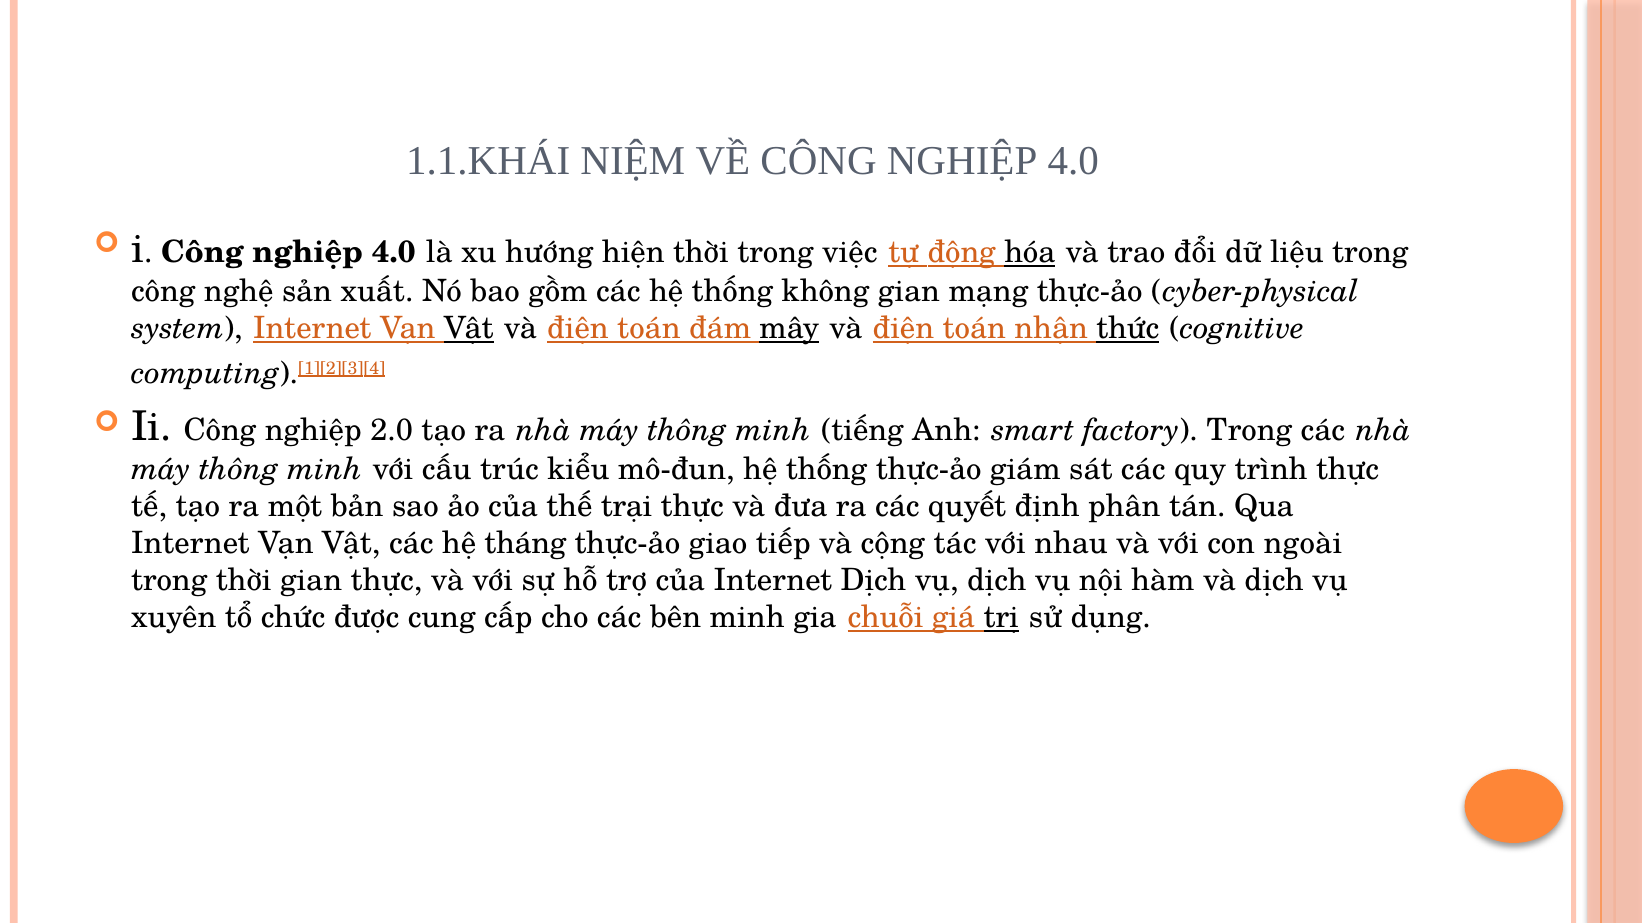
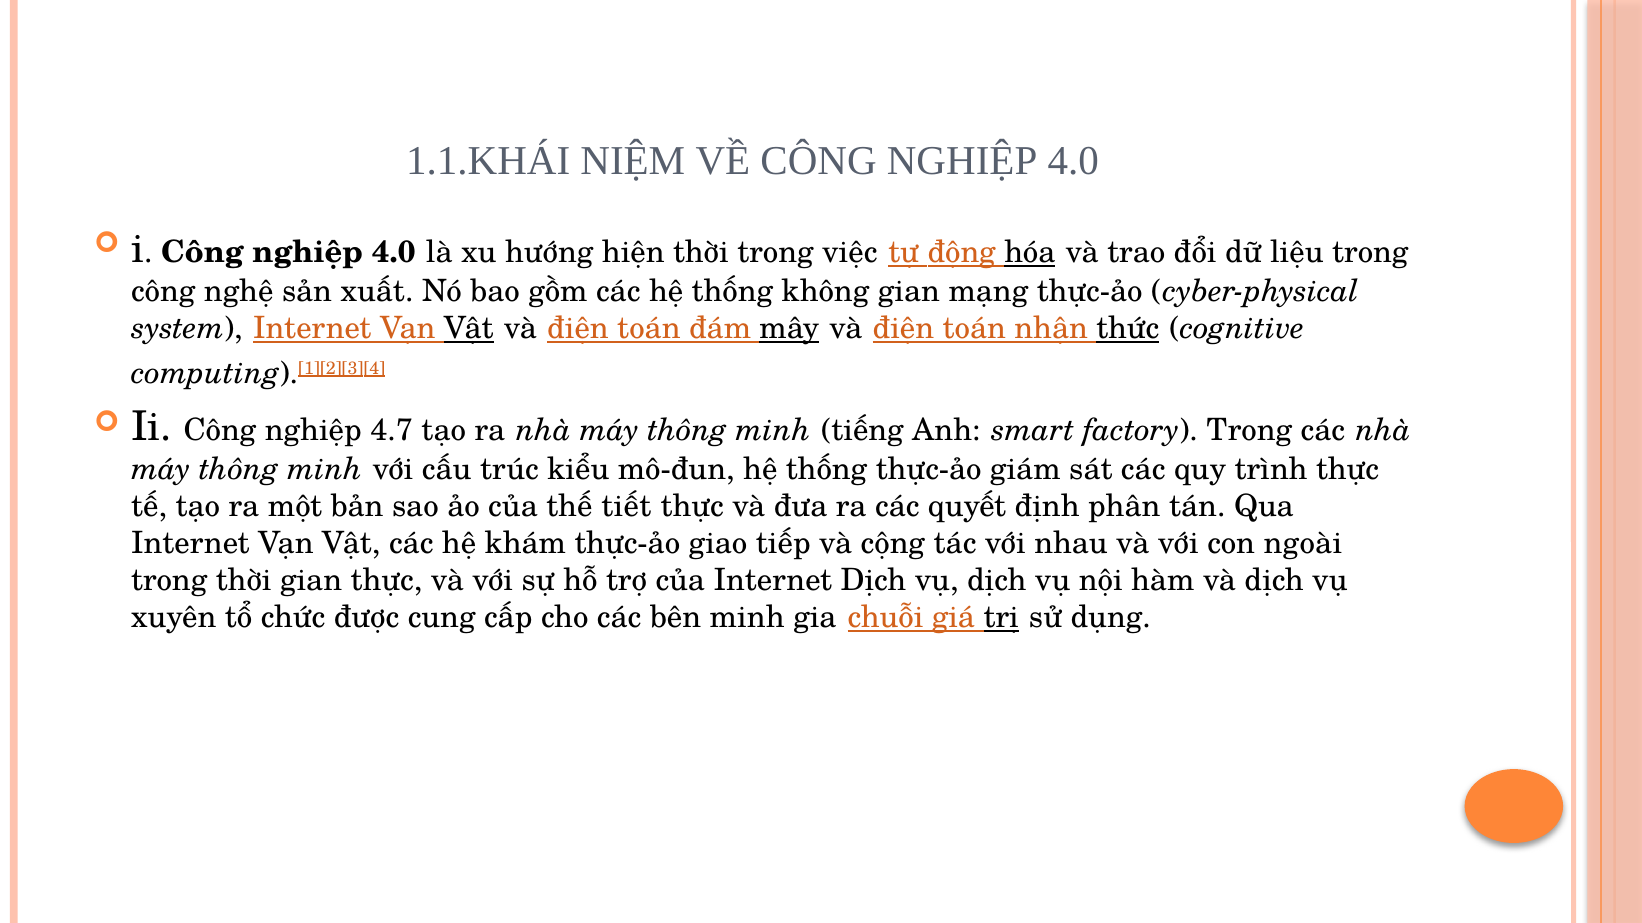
2.0: 2.0 -> 4.7
trại: trại -> tiết
tháng: tháng -> khám
